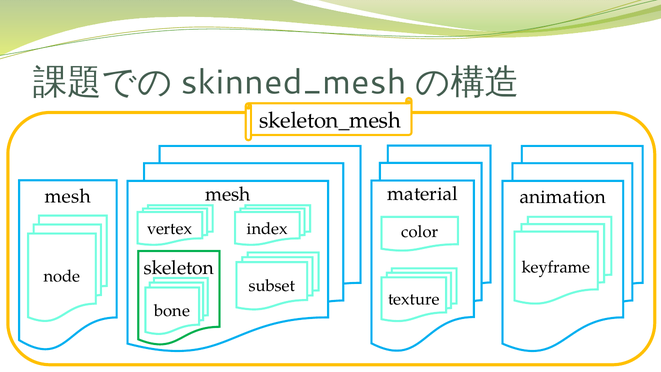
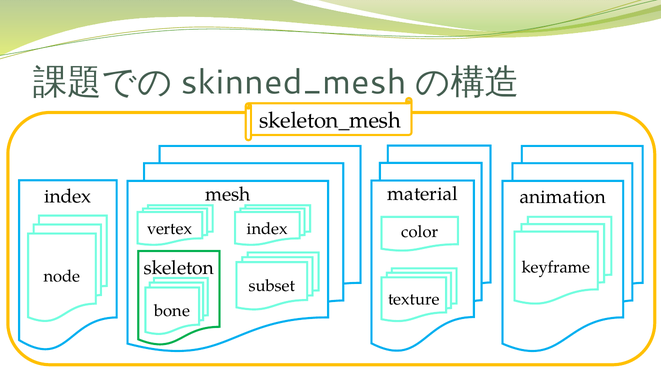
mesh at (68, 196): mesh -> index
